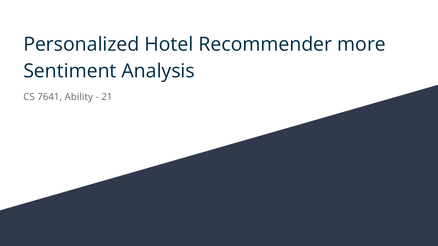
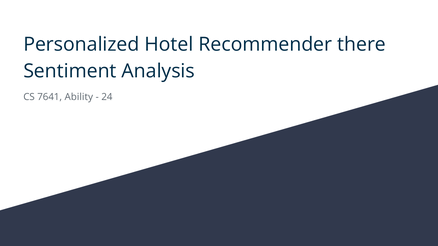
more: more -> there
21: 21 -> 24
